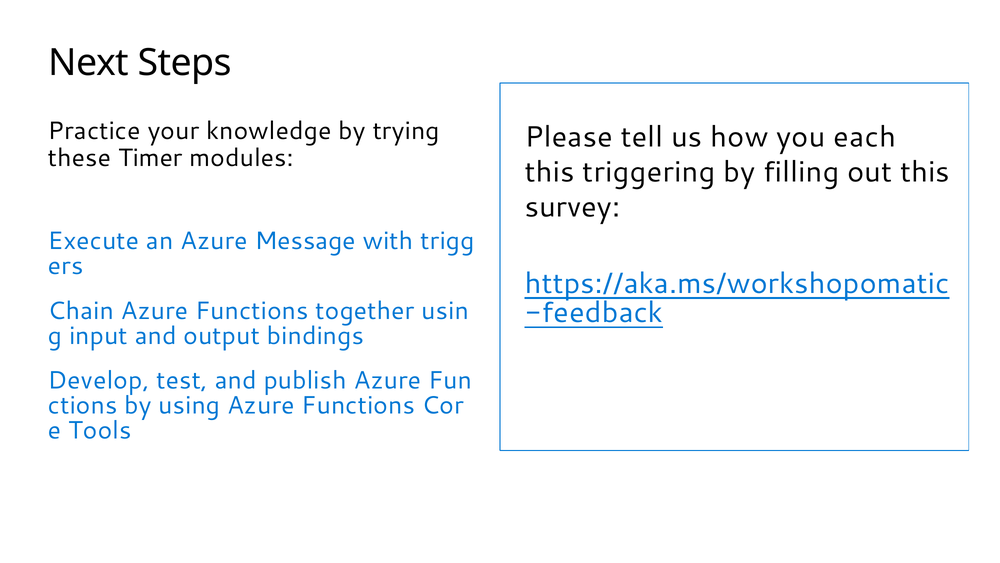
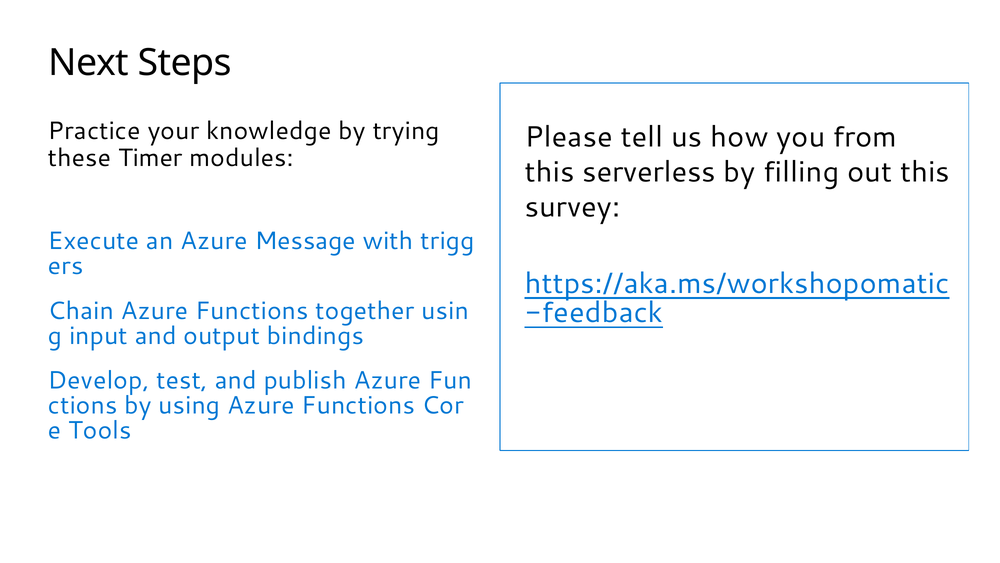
each: each -> from
triggering: triggering -> serverless
